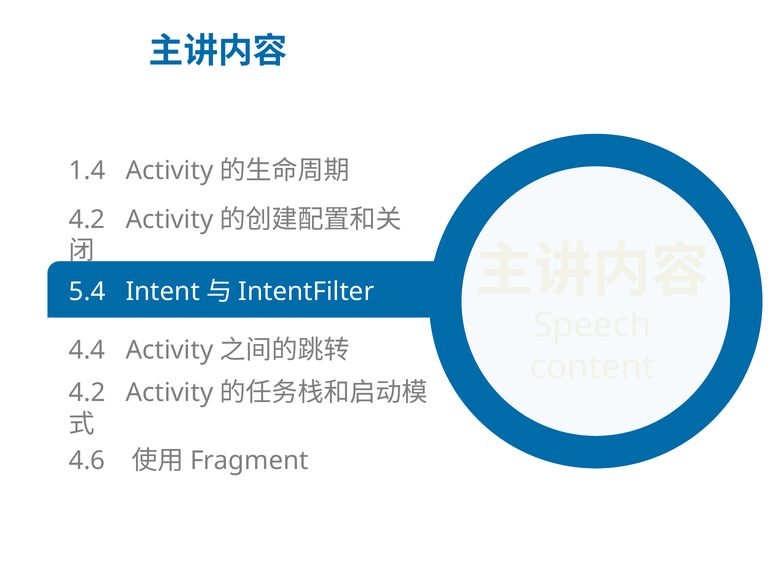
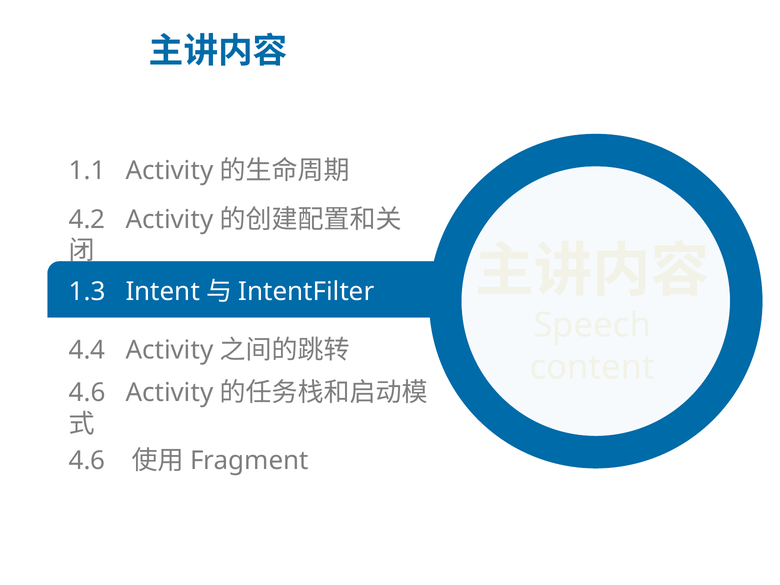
1.4: 1.4 -> 1.1
5.4: 5.4 -> 1.3
4.2 at (87, 393): 4.2 -> 4.6
